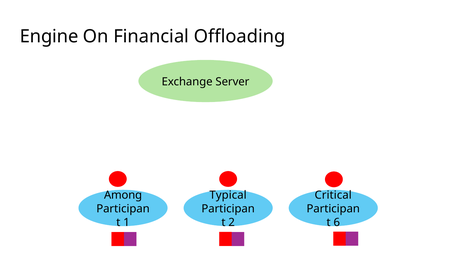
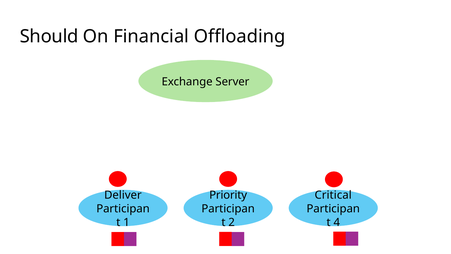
Engine: Engine -> Should
Among: Among -> Deliver
Typical: Typical -> Priority
6: 6 -> 4
